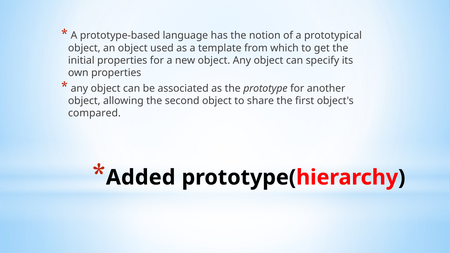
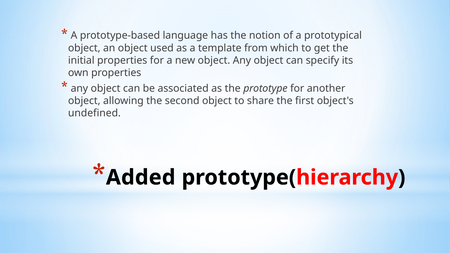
compared: compared -> undefined
